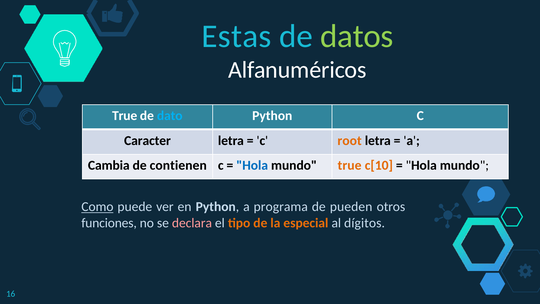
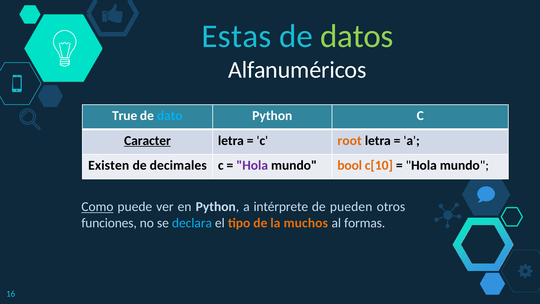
Caracter underline: none -> present
Cambia: Cambia -> Existen
contienen: contienen -> decimales
Hola at (252, 165) colour: blue -> purple
mundo true: true -> bool
programa: programa -> intérprete
declara colour: pink -> light blue
especial: especial -> muchos
dígitos: dígitos -> formas
